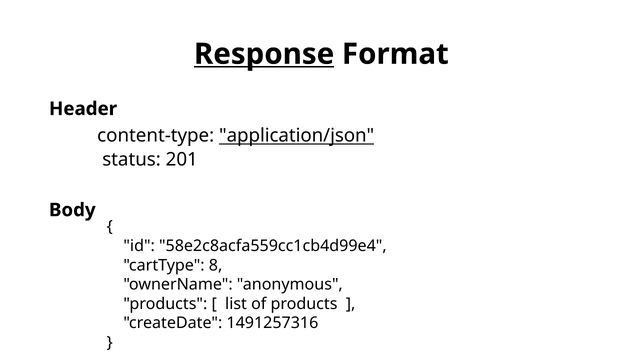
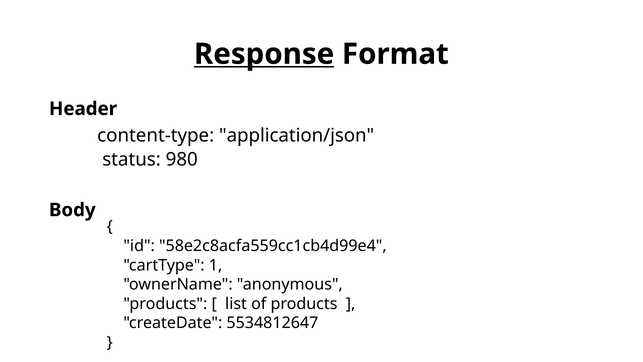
application/json underline: present -> none
201: 201 -> 980
8: 8 -> 1
1491257316: 1491257316 -> 5534812647
